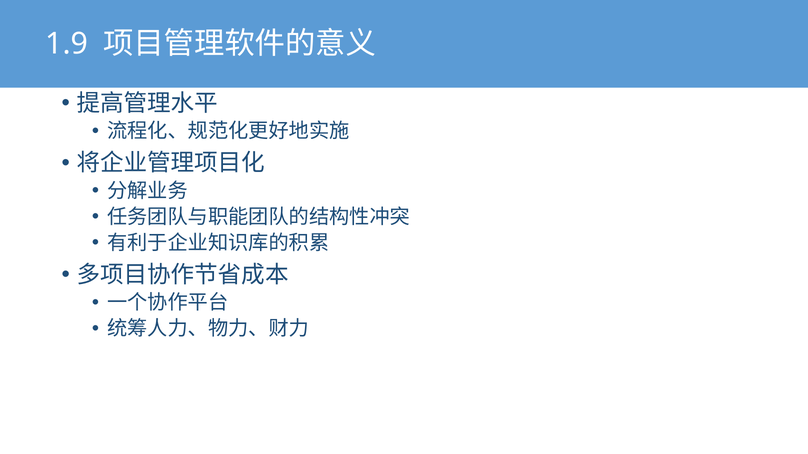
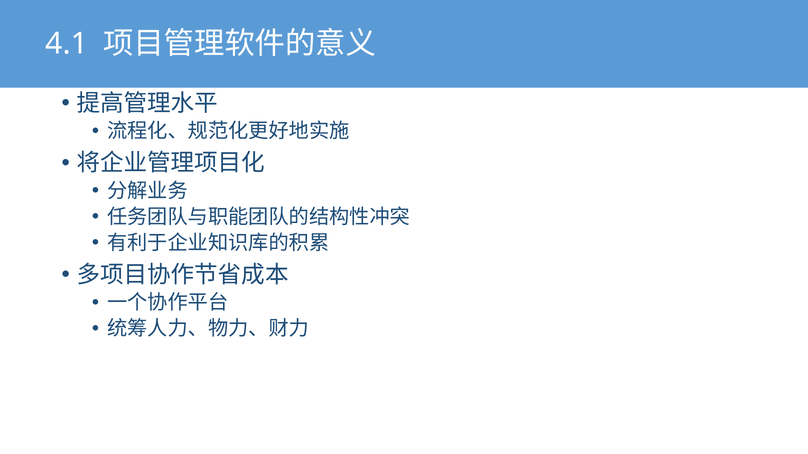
1.9: 1.9 -> 4.1
